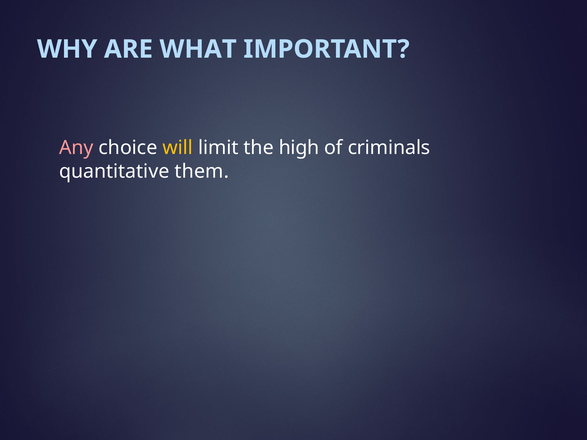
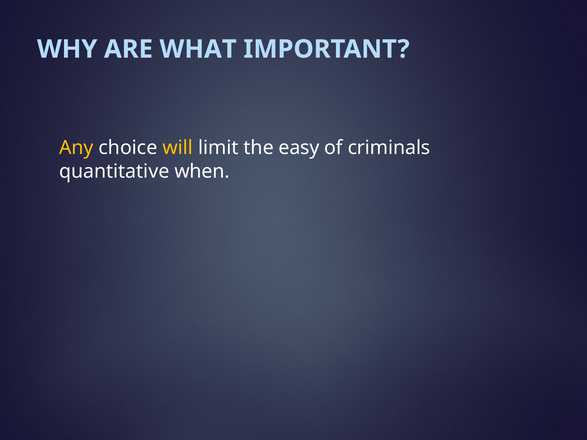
Any colour: pink -> yellow
high: high -> easy
them: them -> when
